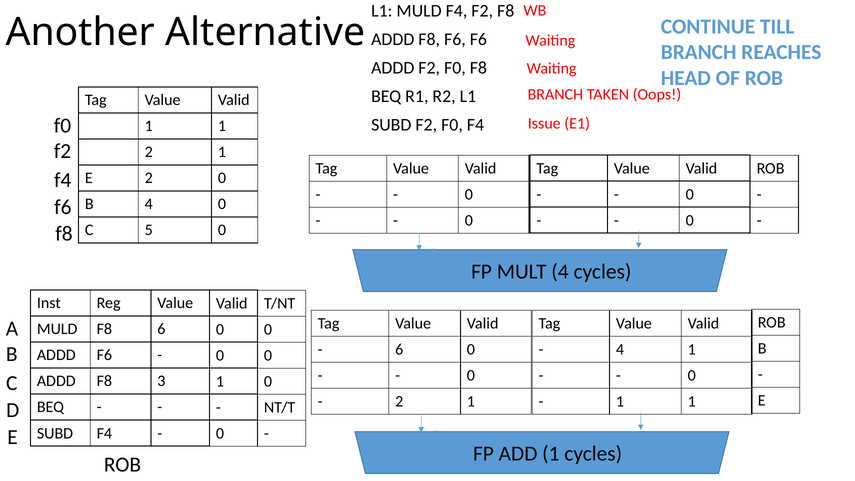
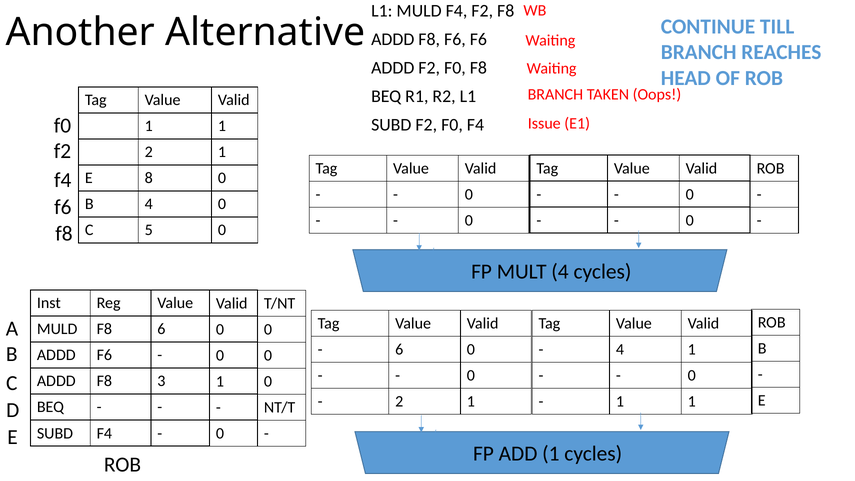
E 2: 2 -> 8
